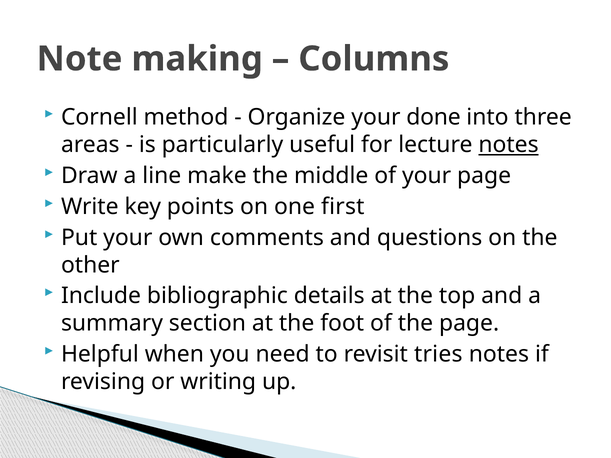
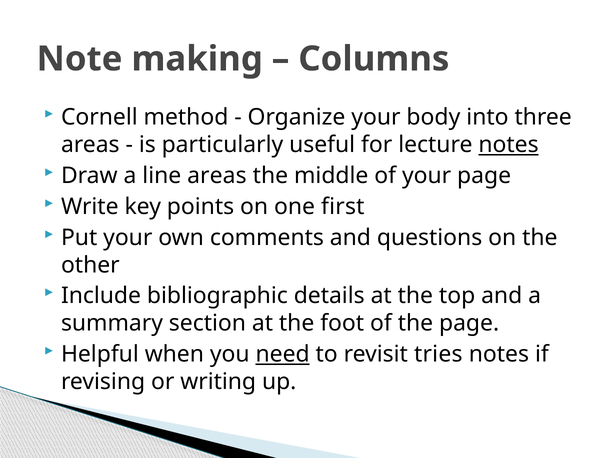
done: done -> body
line make: make -> areas
need underline: none -> present
